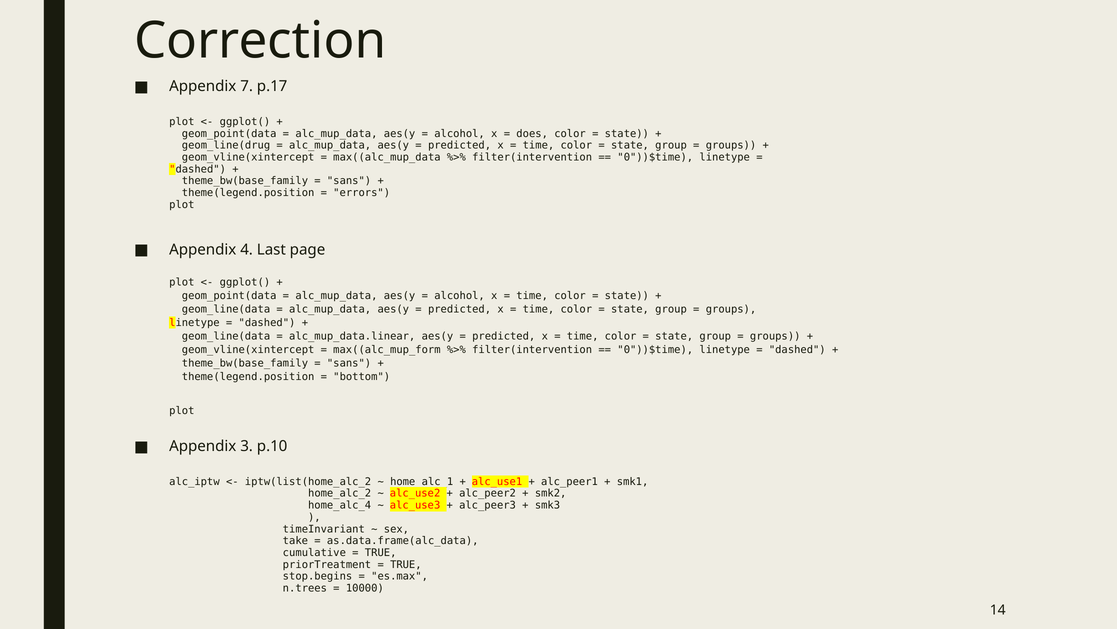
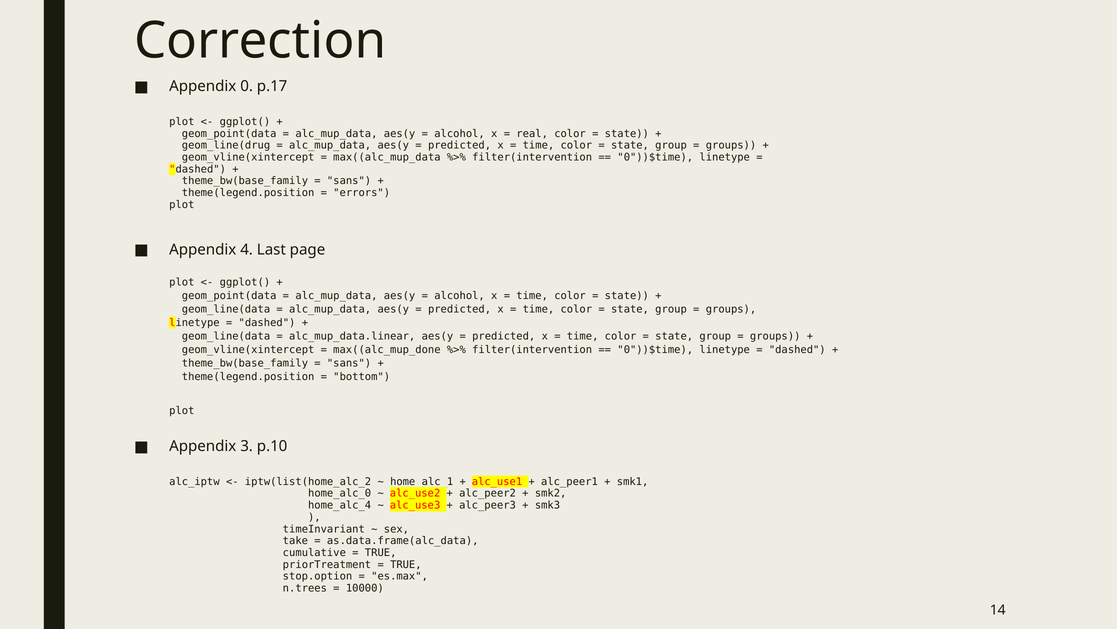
7: 7 -> 0
does: does -> real
max((alc_mup_form: max((alc_mup_form -> max((alc_mup_done
home_alc_2: home_alc_2 -> home_alc_0
stop.begins: stop.begins -> stop.option
